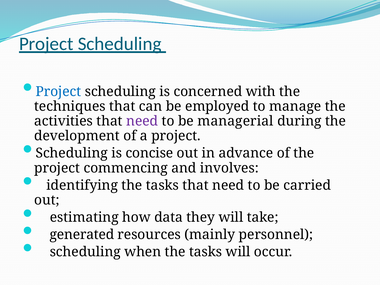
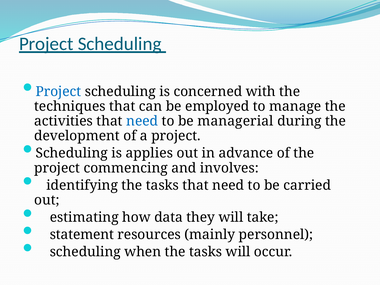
need at (142, 121) colour: purple -> blue
concise: concise -> applies
generated: generated -> statement
